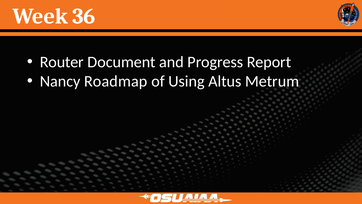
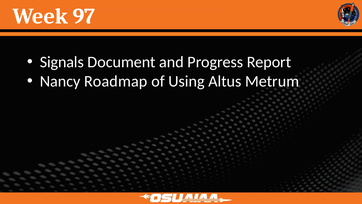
36: 36 -> 97
Router: Router -> Signals
